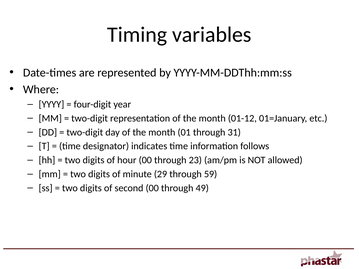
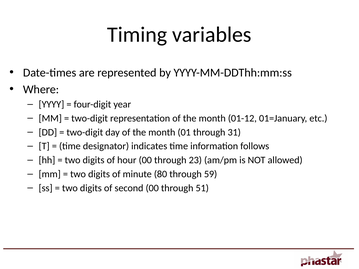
29: 29 -> 80
49: 49 -> 51
